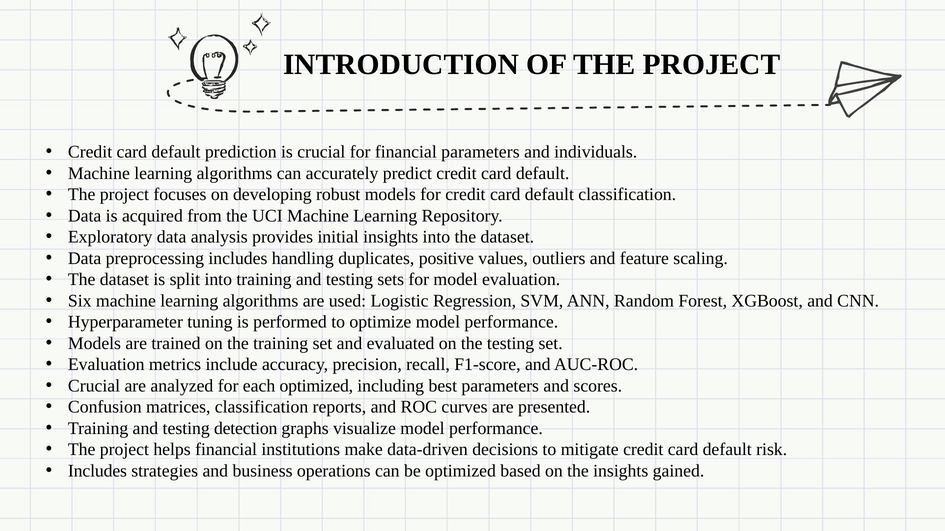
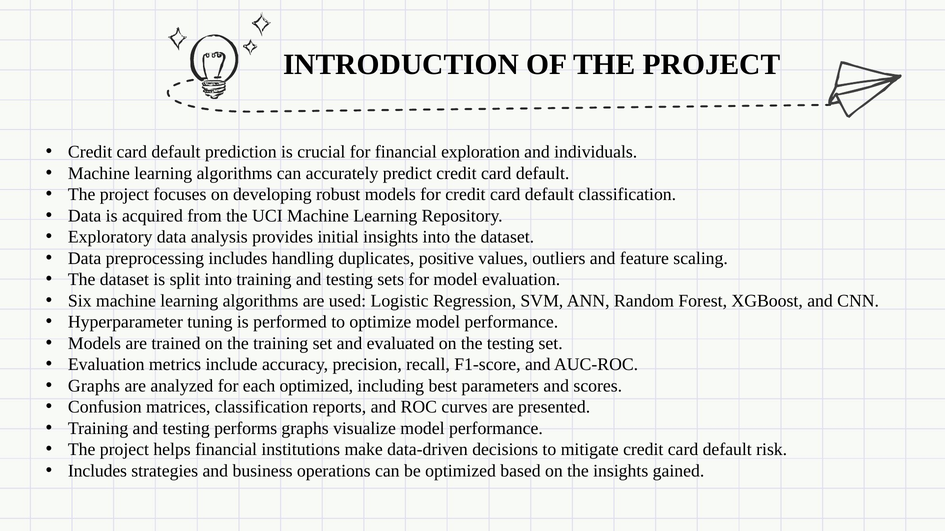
financial parameters: parameters -> exploration
Crucial at (94, 386): Crucial -> Graphs
detection: detection -> performs
